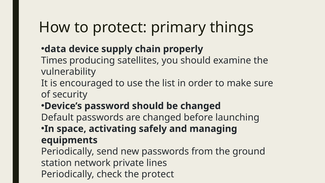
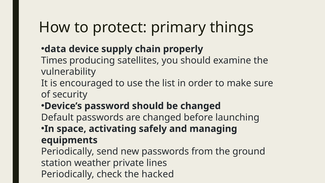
network: network -> weather
the protect: protect -> hacked
